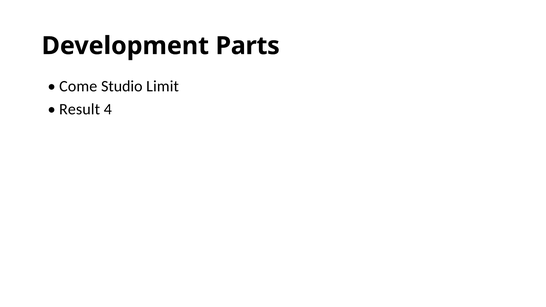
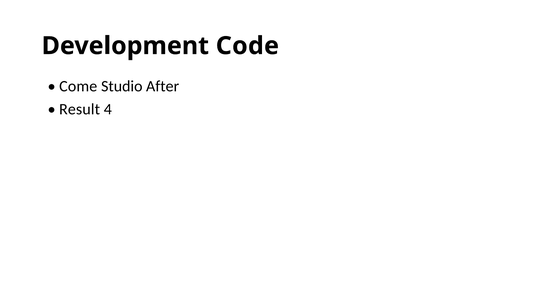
Parts: Parts -> Code
Limit: Limit -> After
